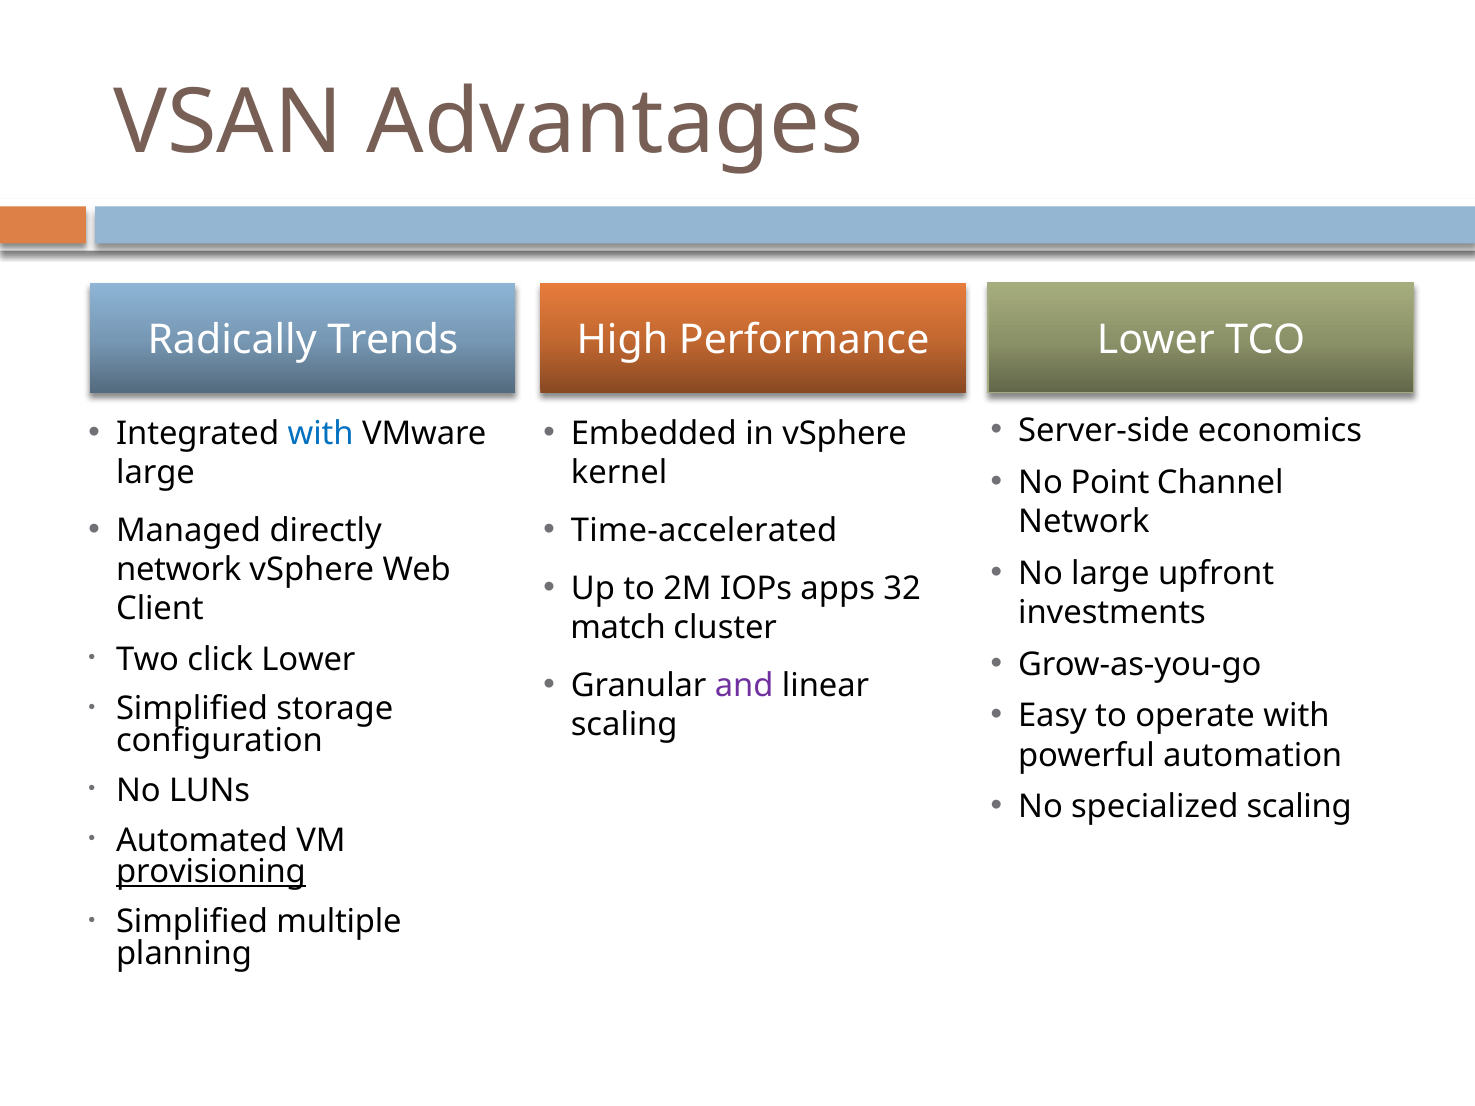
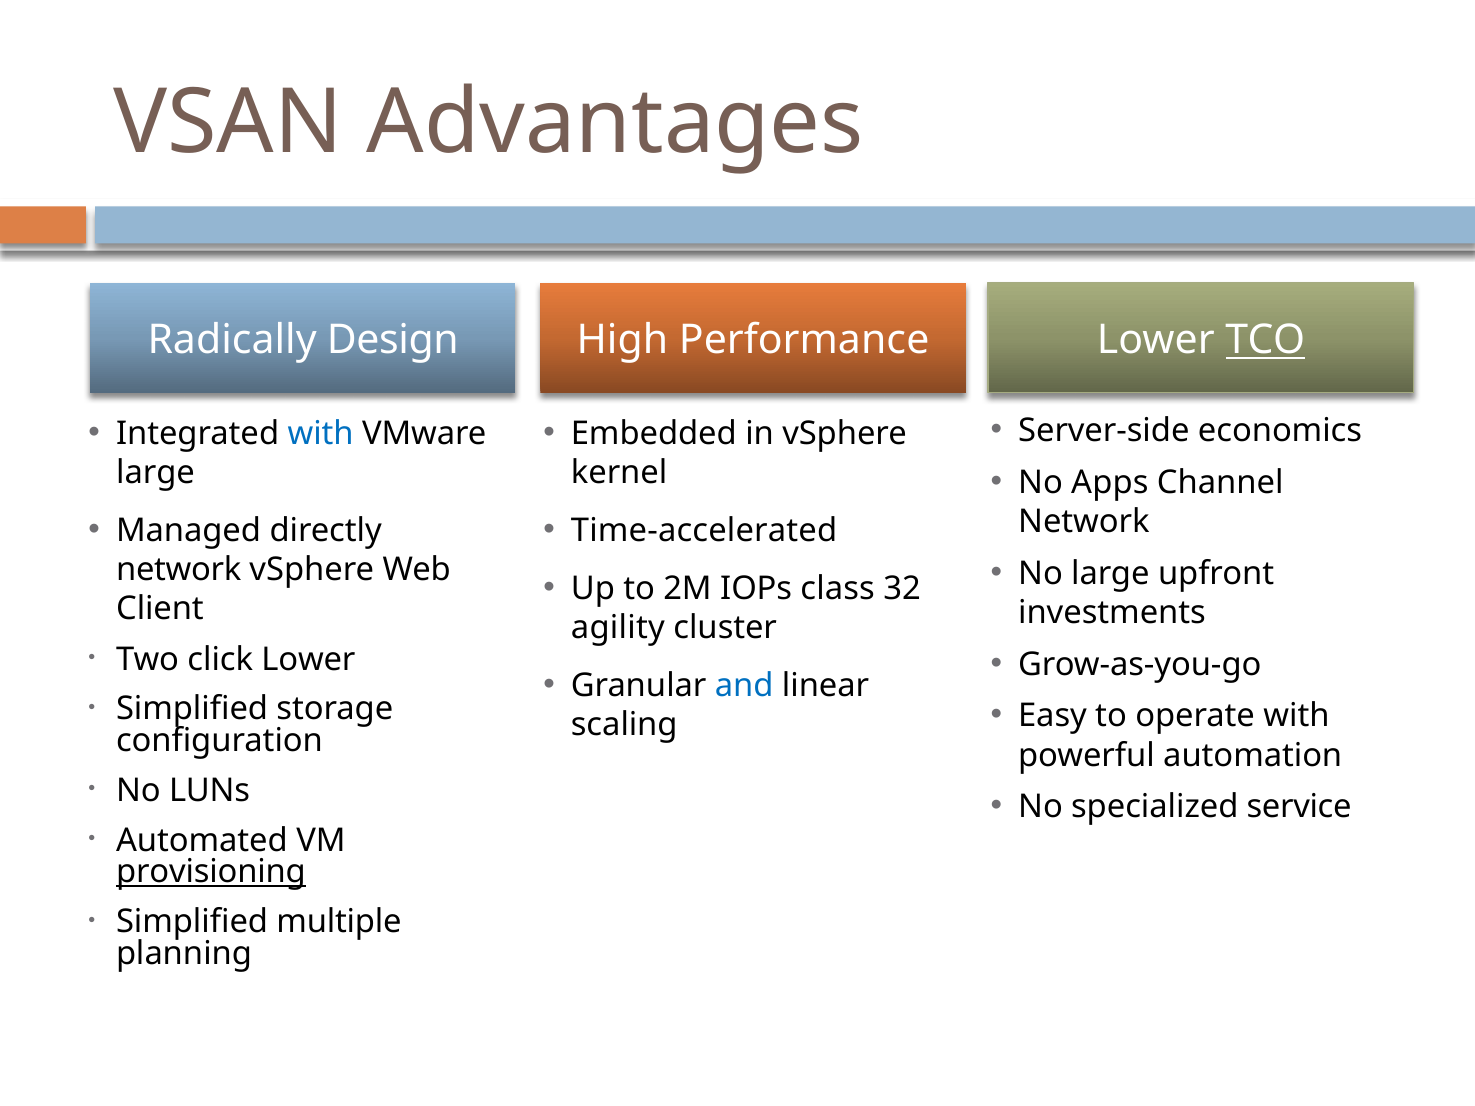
Trends: Trends -> Design
TCO underline: none -> present
Point: Point -> Apps
apps: apps -> class
match: match -> agility
and colour: purple -> blue
specialized scaling: scaling -> service
